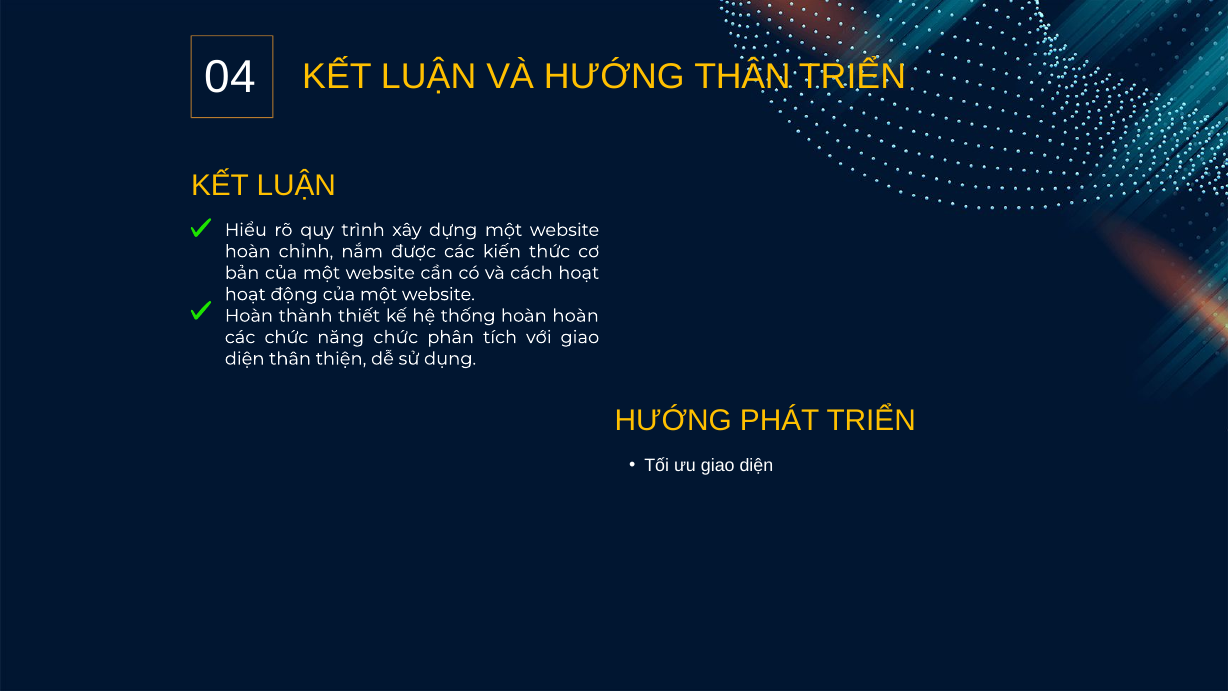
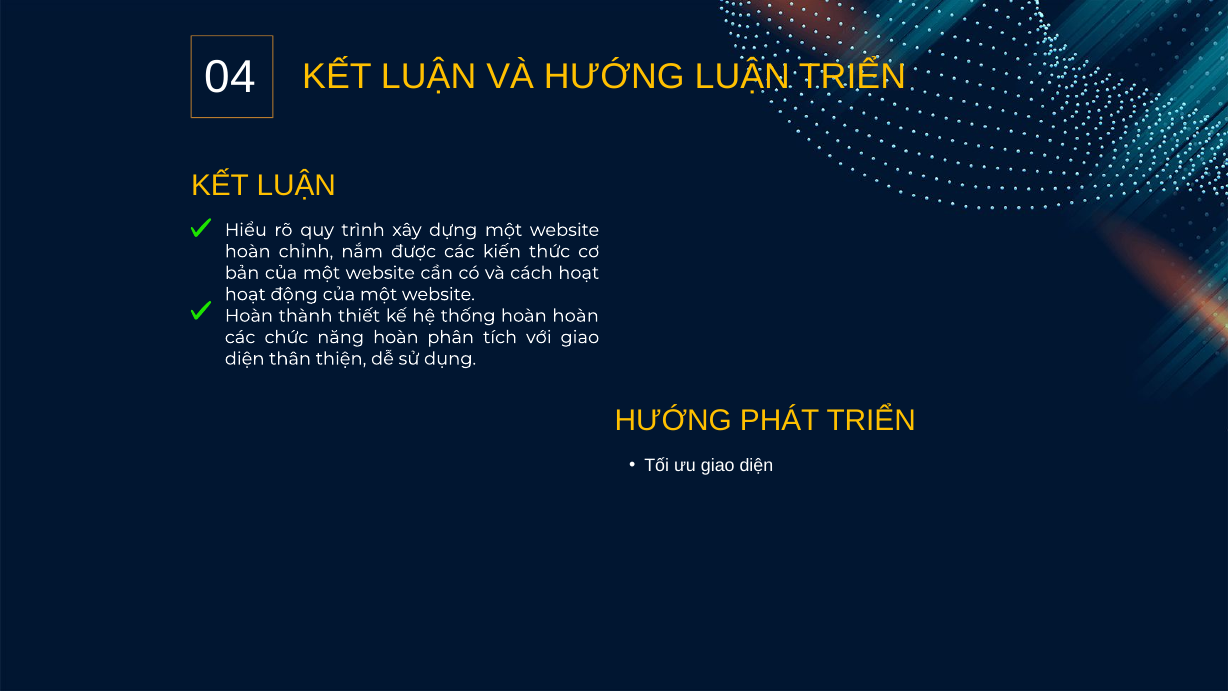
HƯỚNG THÂN: THÂN -> LUẬN
năng chức: chức -> hoàn
